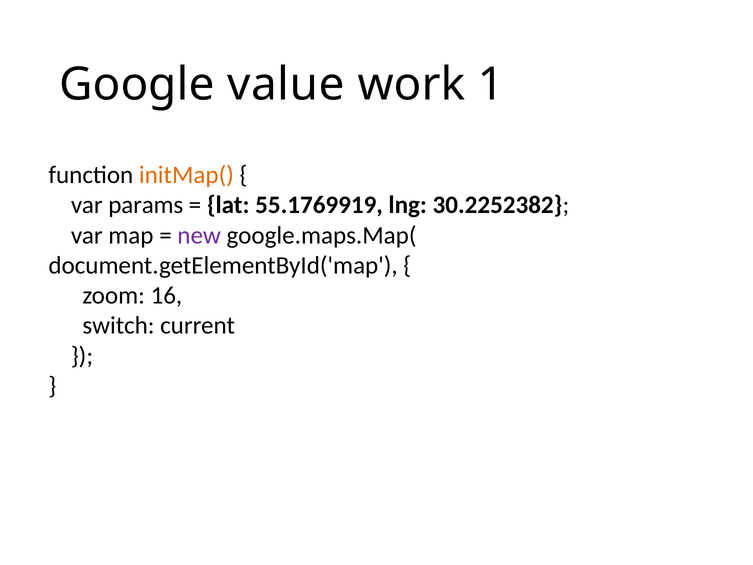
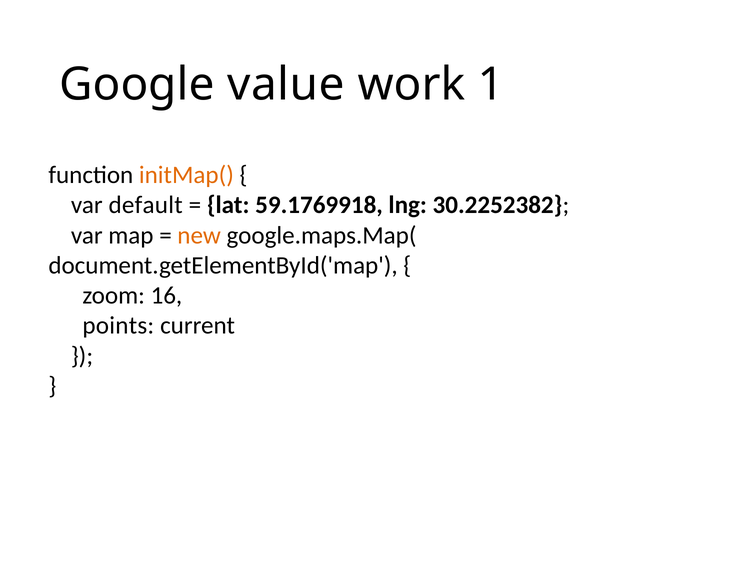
params: params -> default
55.1769919: 55.1769919 -> 59.1769918
new colour: purple -> orange
switch: switch -> points
